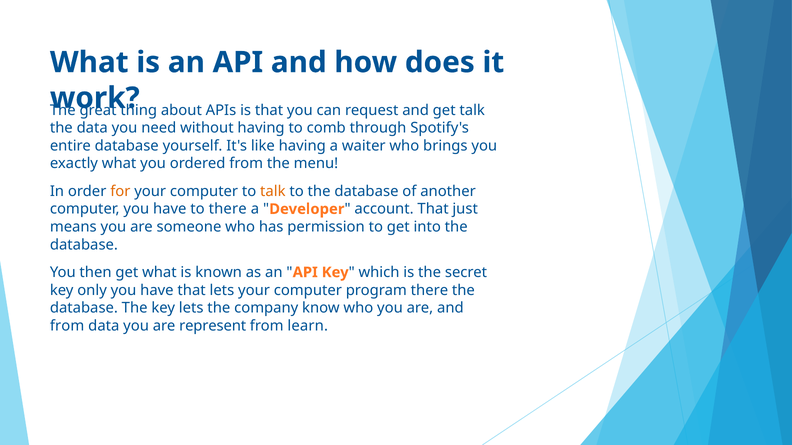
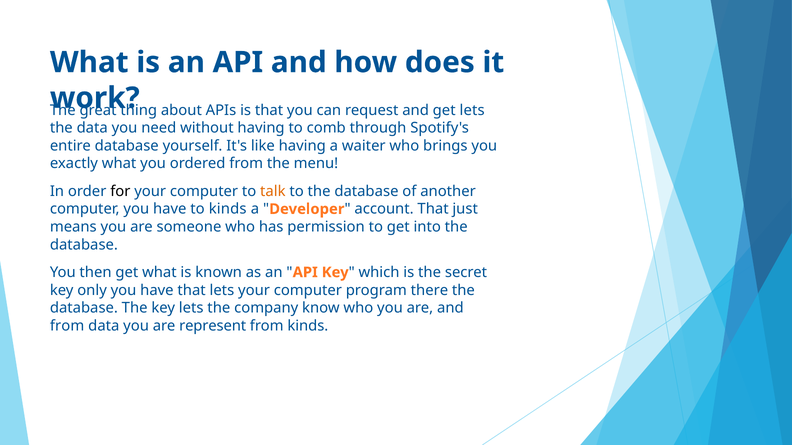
get talk: talk -> lets
for colour: orange -> black
to there: there -> kinds
from learn: learn -> kinds
